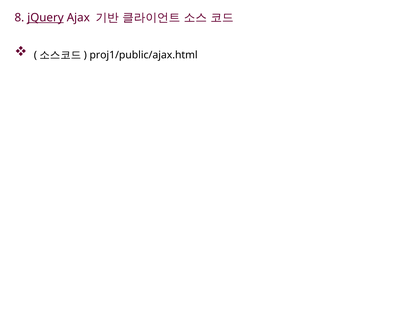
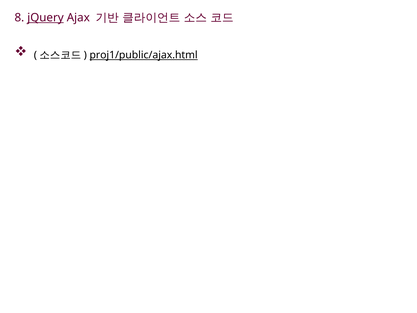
proj1/public/ajax.html underline: none -> present
